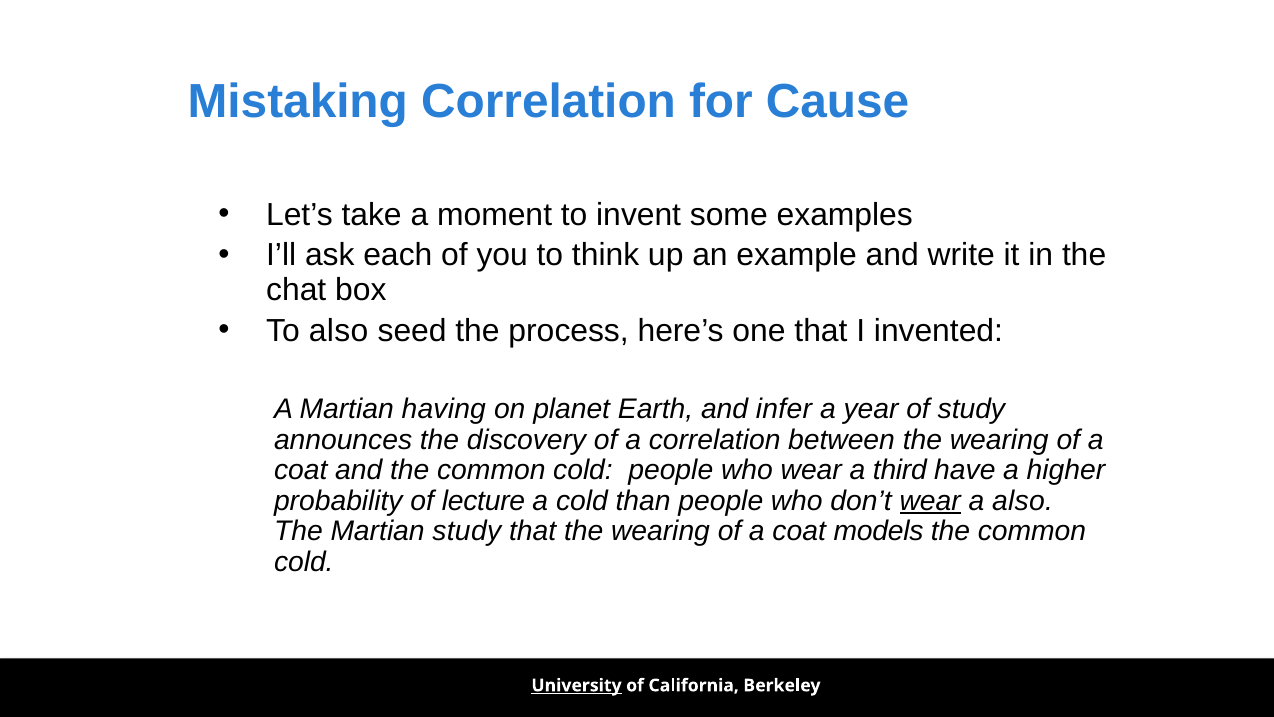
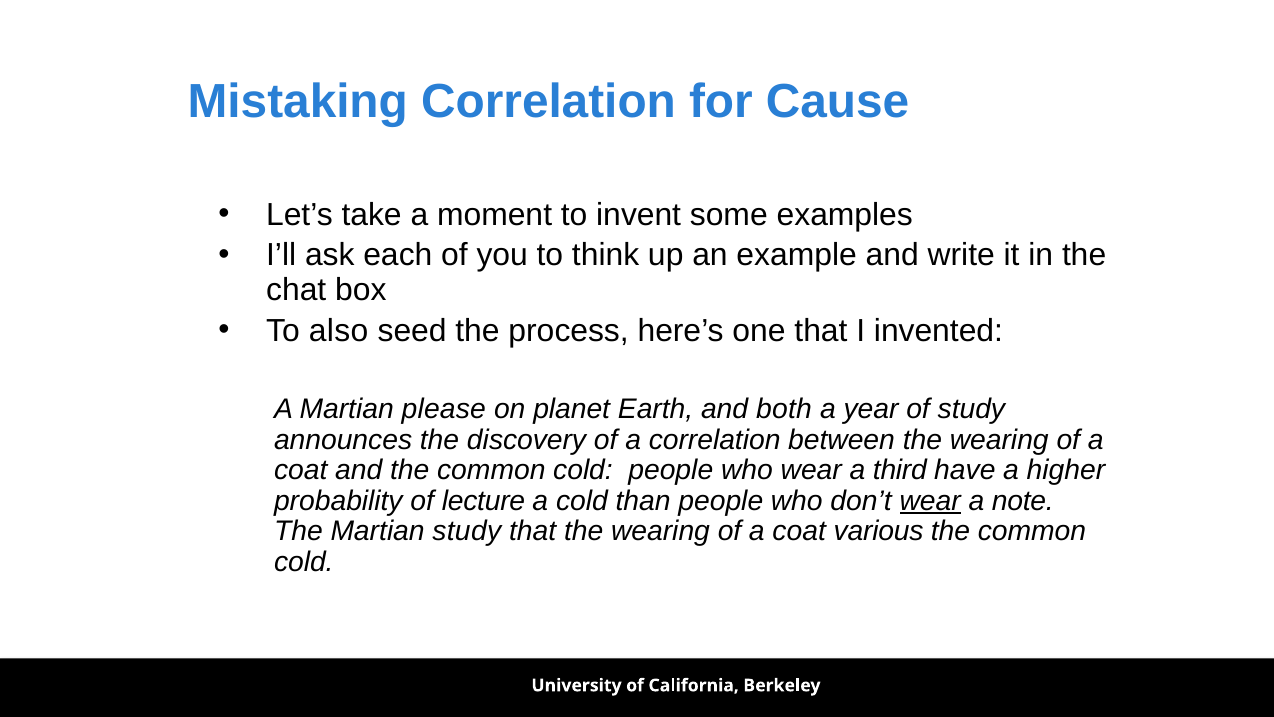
having: having -> please
infer: infer -> both
a also: also -> note
models: models -> various
University underline: present -> none
